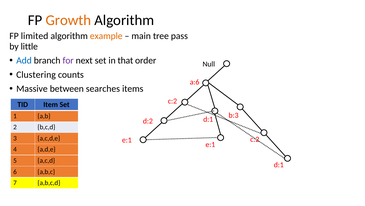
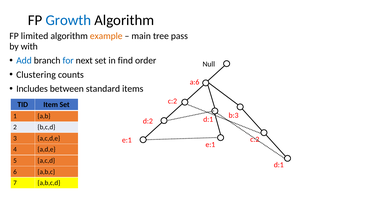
Growth colour: orange -> blue
little: little -> with
for colour: purple -> blue
that: that -> find
Massive: Massive -> Includes
searches: searches -> standard
